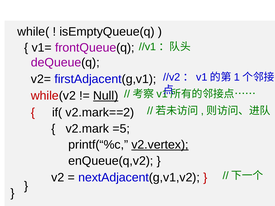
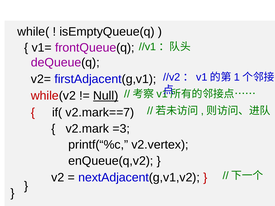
v2.mark==2: v2.mark==2 -> v2.mark==7
=5: =5 -> =3
v2.vertex underline: present -> none
